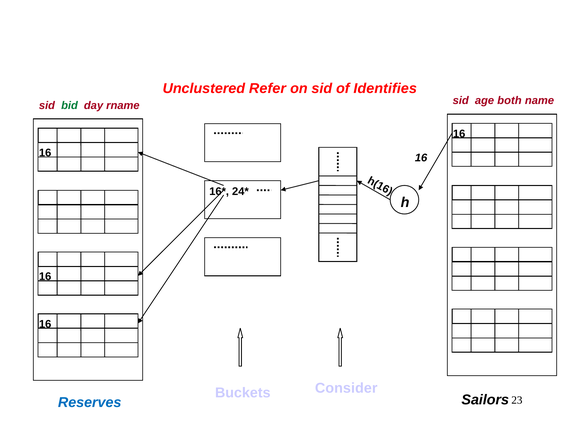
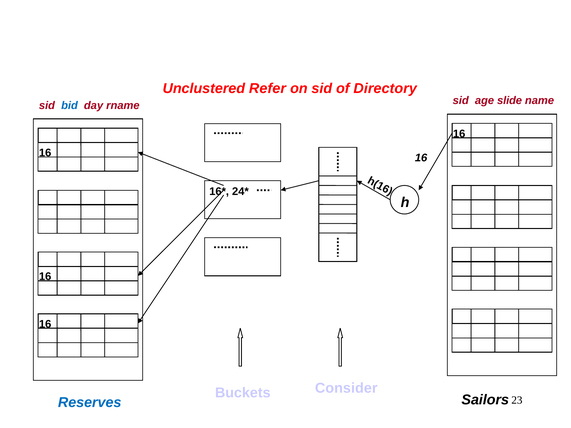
Identifies: Identifies -> Directory
both: both -> slide
bid colour: green -> blue
